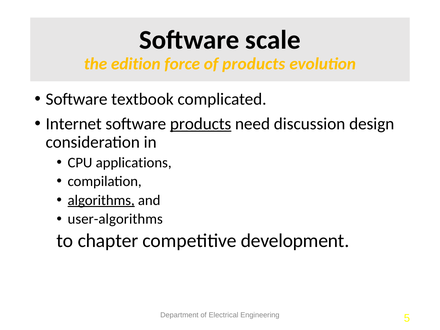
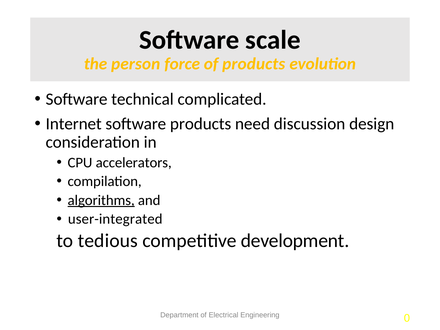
edition: edition -> person
textbook: textbook -> technical
products at (201, 124) underline: present -> none
applications: applications -> accelerators
user-algorithms: user-algorithms -> user-integrated
chapter: chapter -> tedious
5: 5 -> 0
